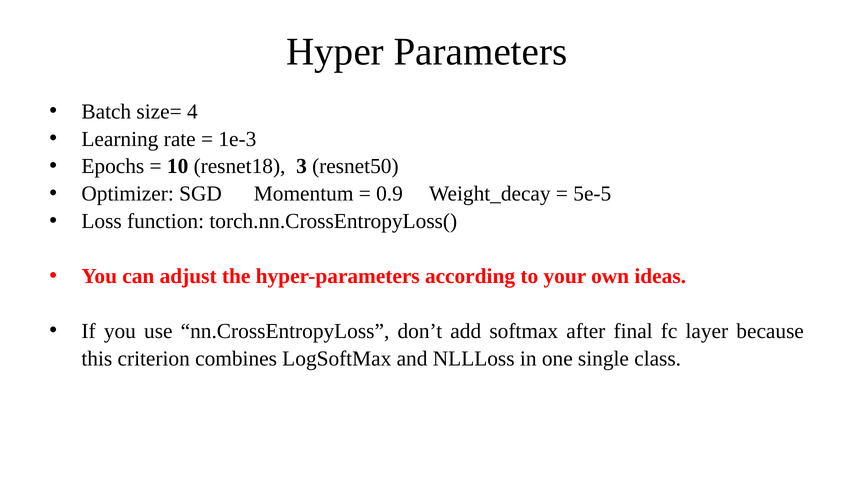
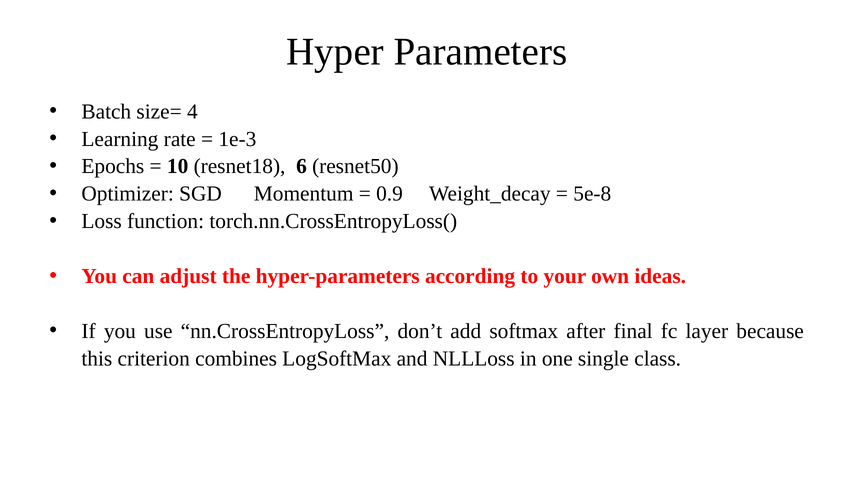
3: 3 -> 6
5e-5: 5e-5 -> 5e-8
